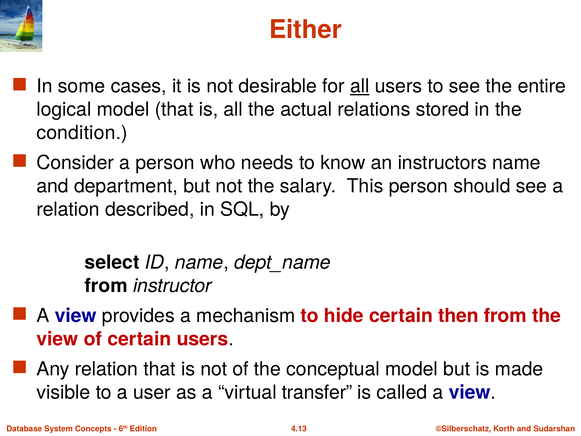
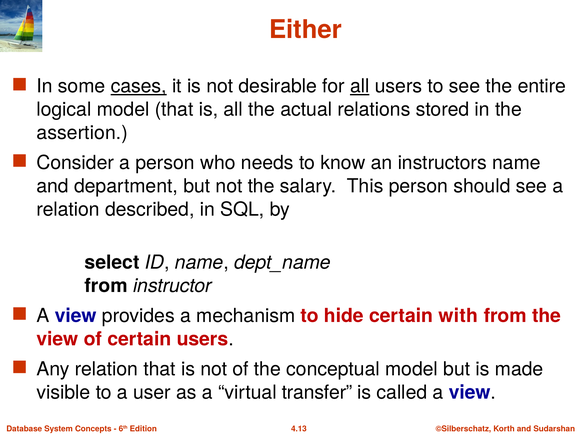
cases underline: none -> present
condition: condition -> assertion
then: then -> with
